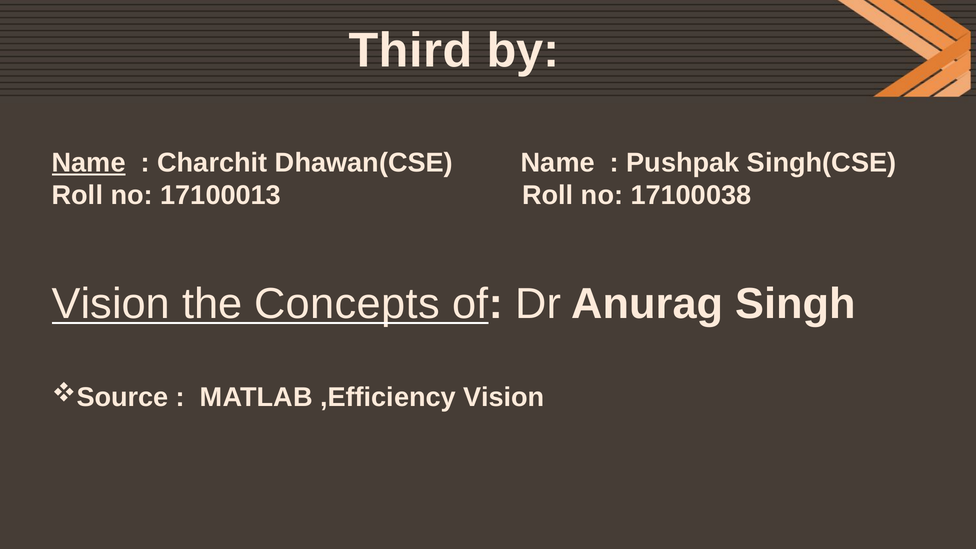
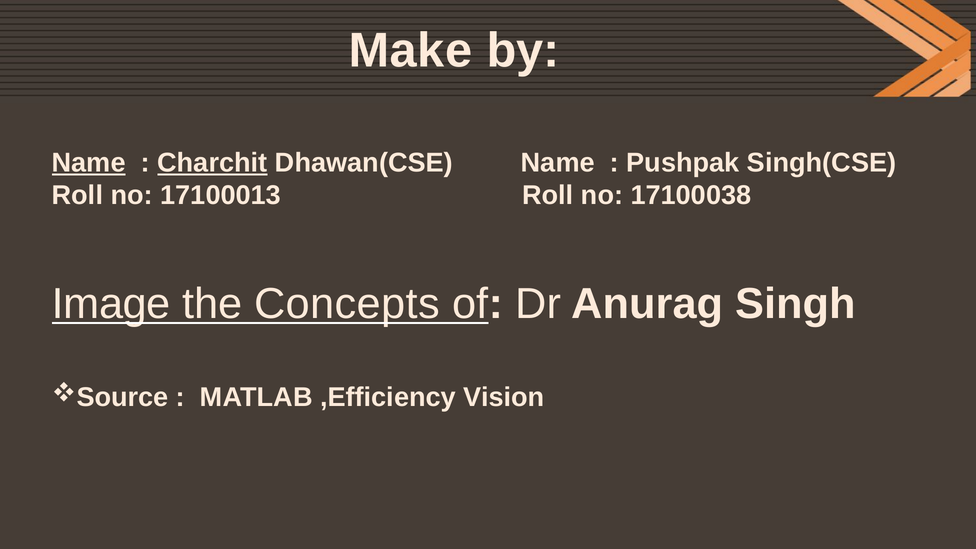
Third: Third -> Make
Charchit underline: none -> present
Vision at (111, 304): Vision -> Image
